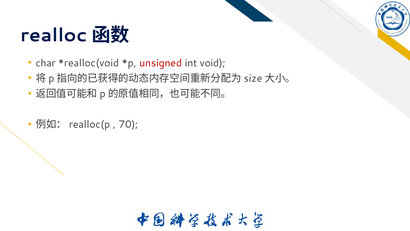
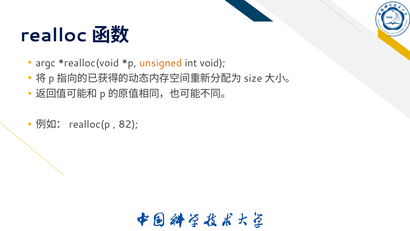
char: char -> argc
unsigned colour: red -> orange
70: 70 -> 82
